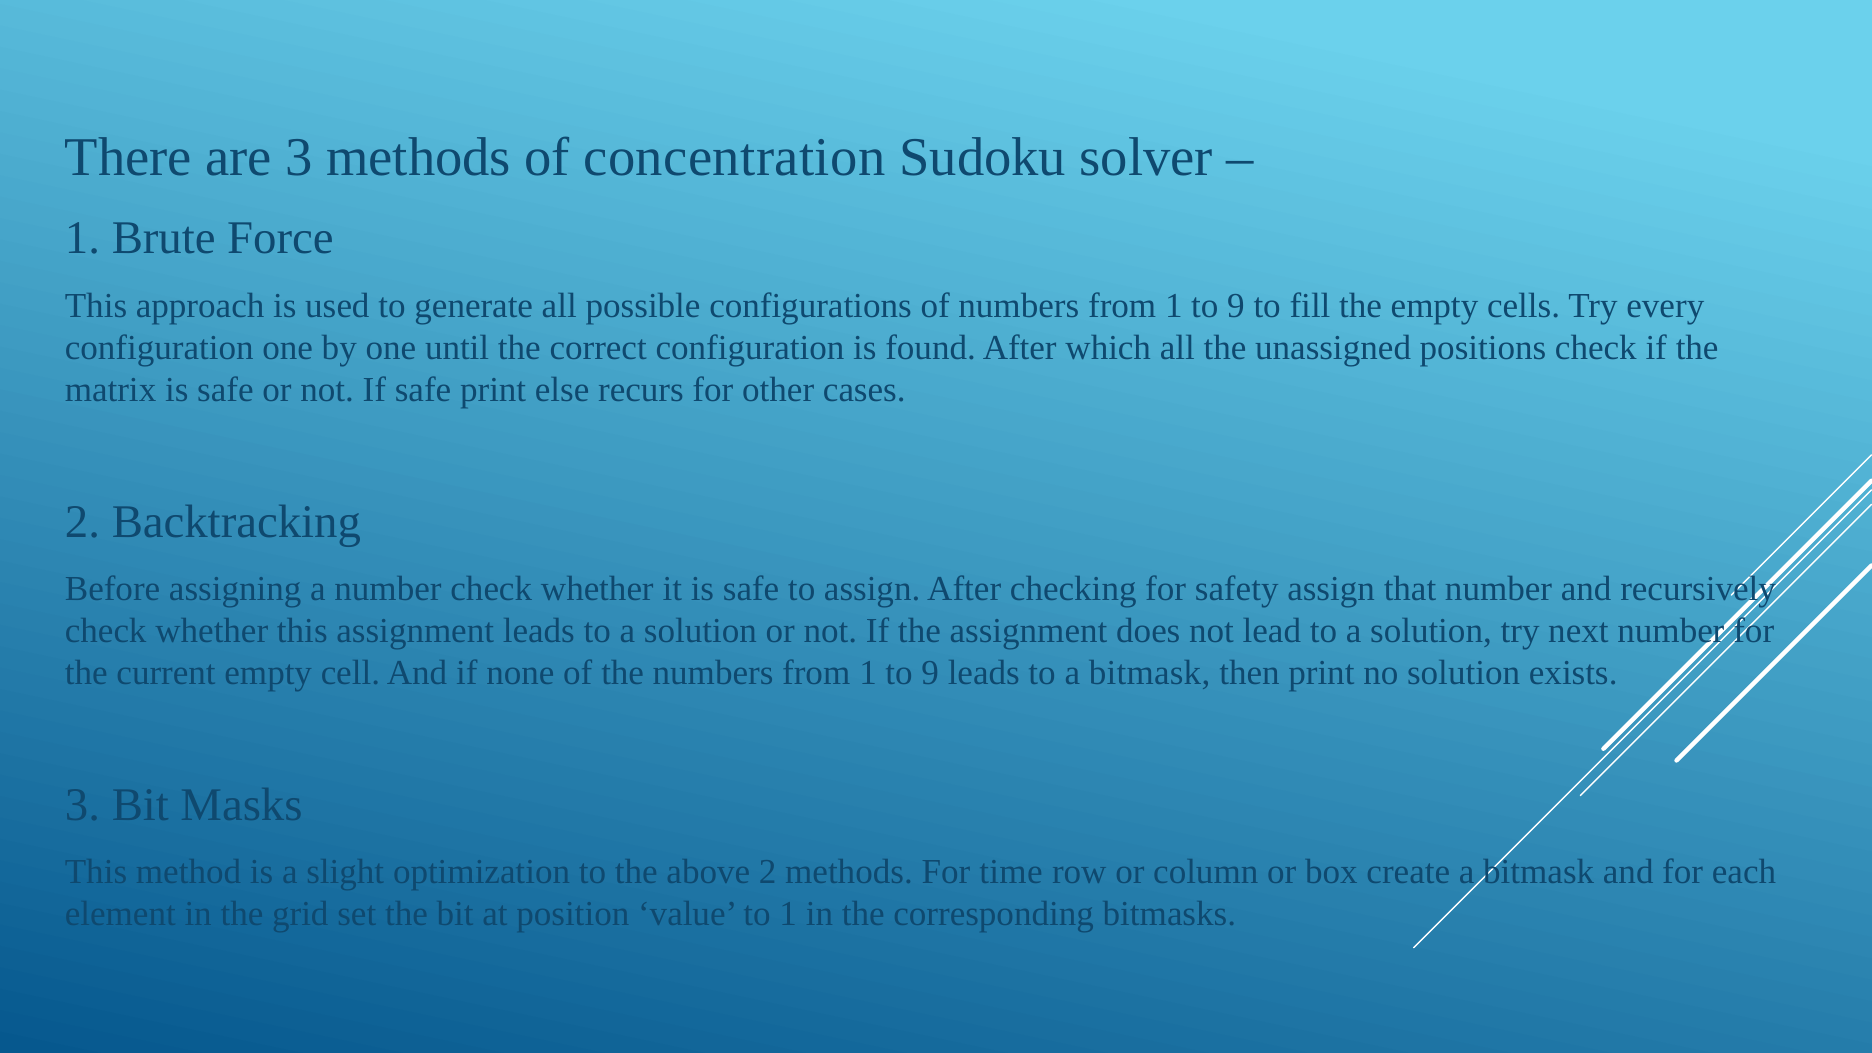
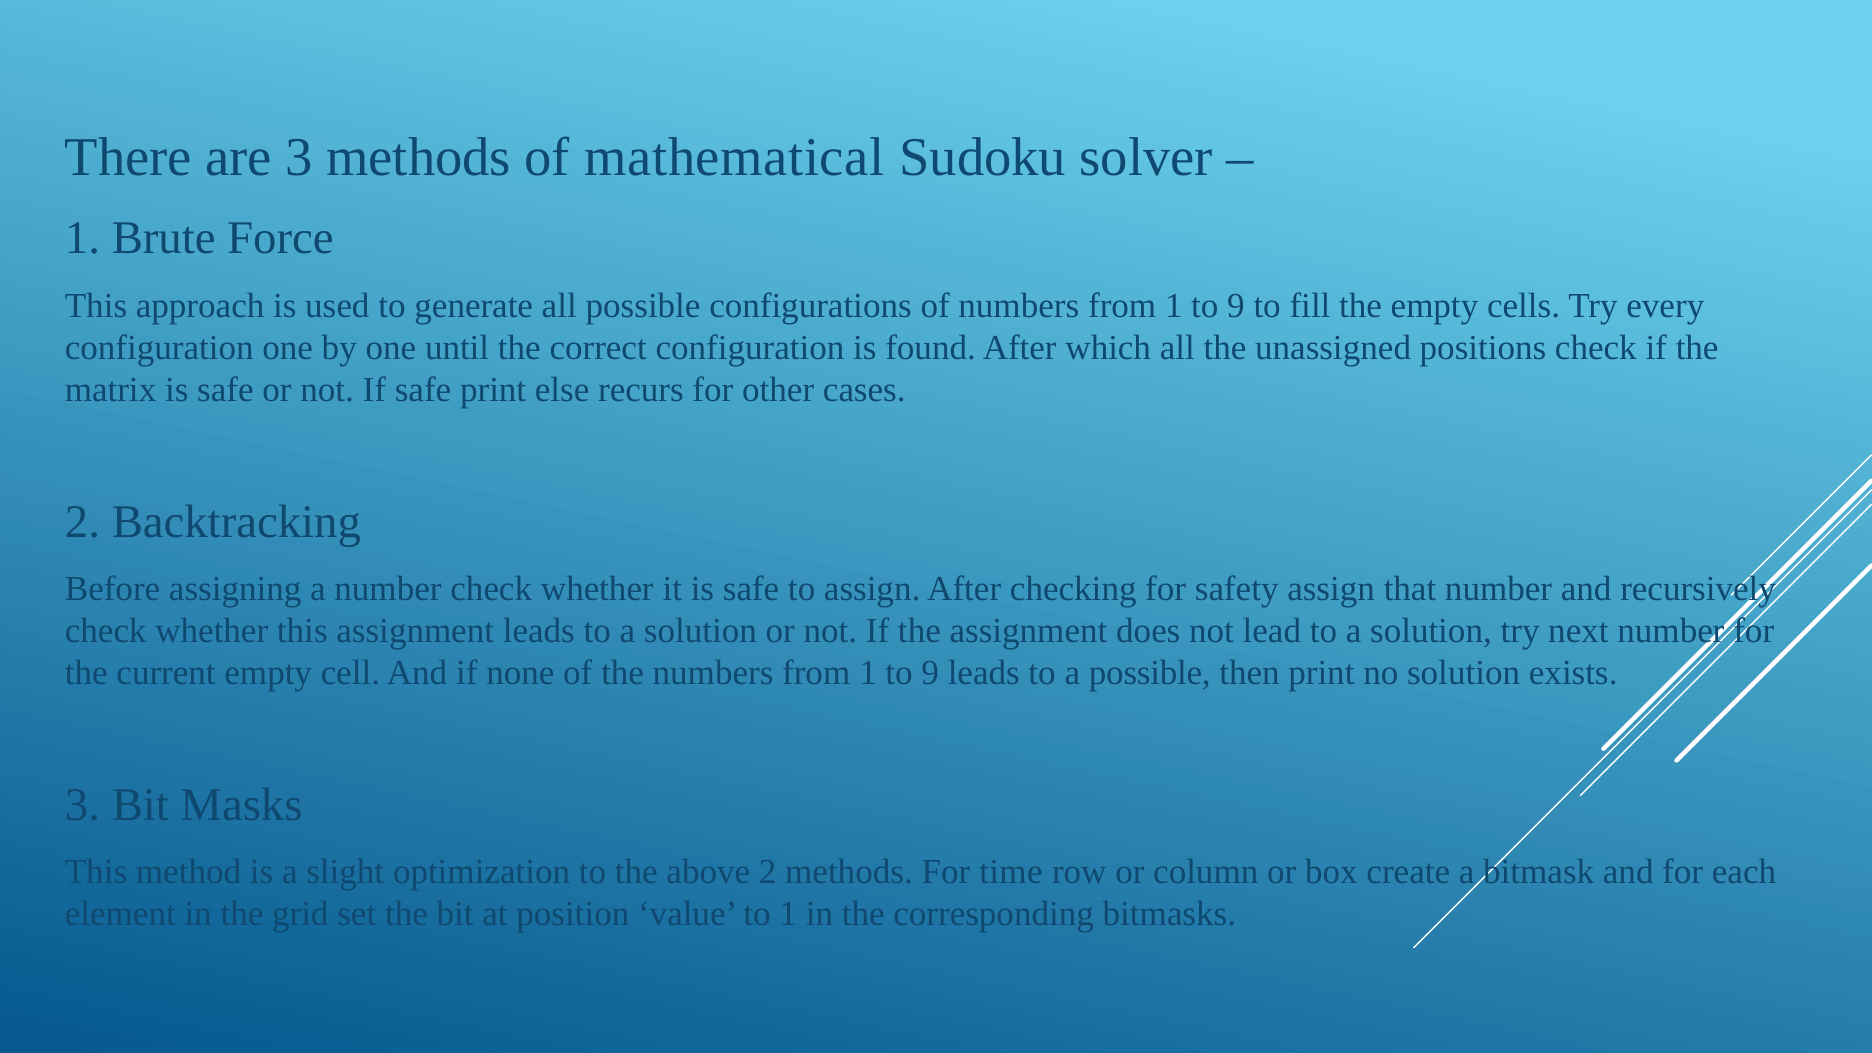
concentration: concentration -> mathematical
to a bitmask: bitmask -> possible
